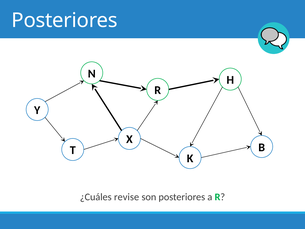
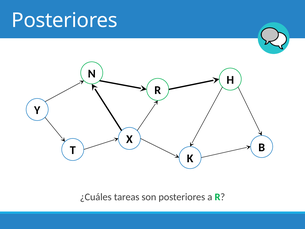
revise: revise -> tareas
